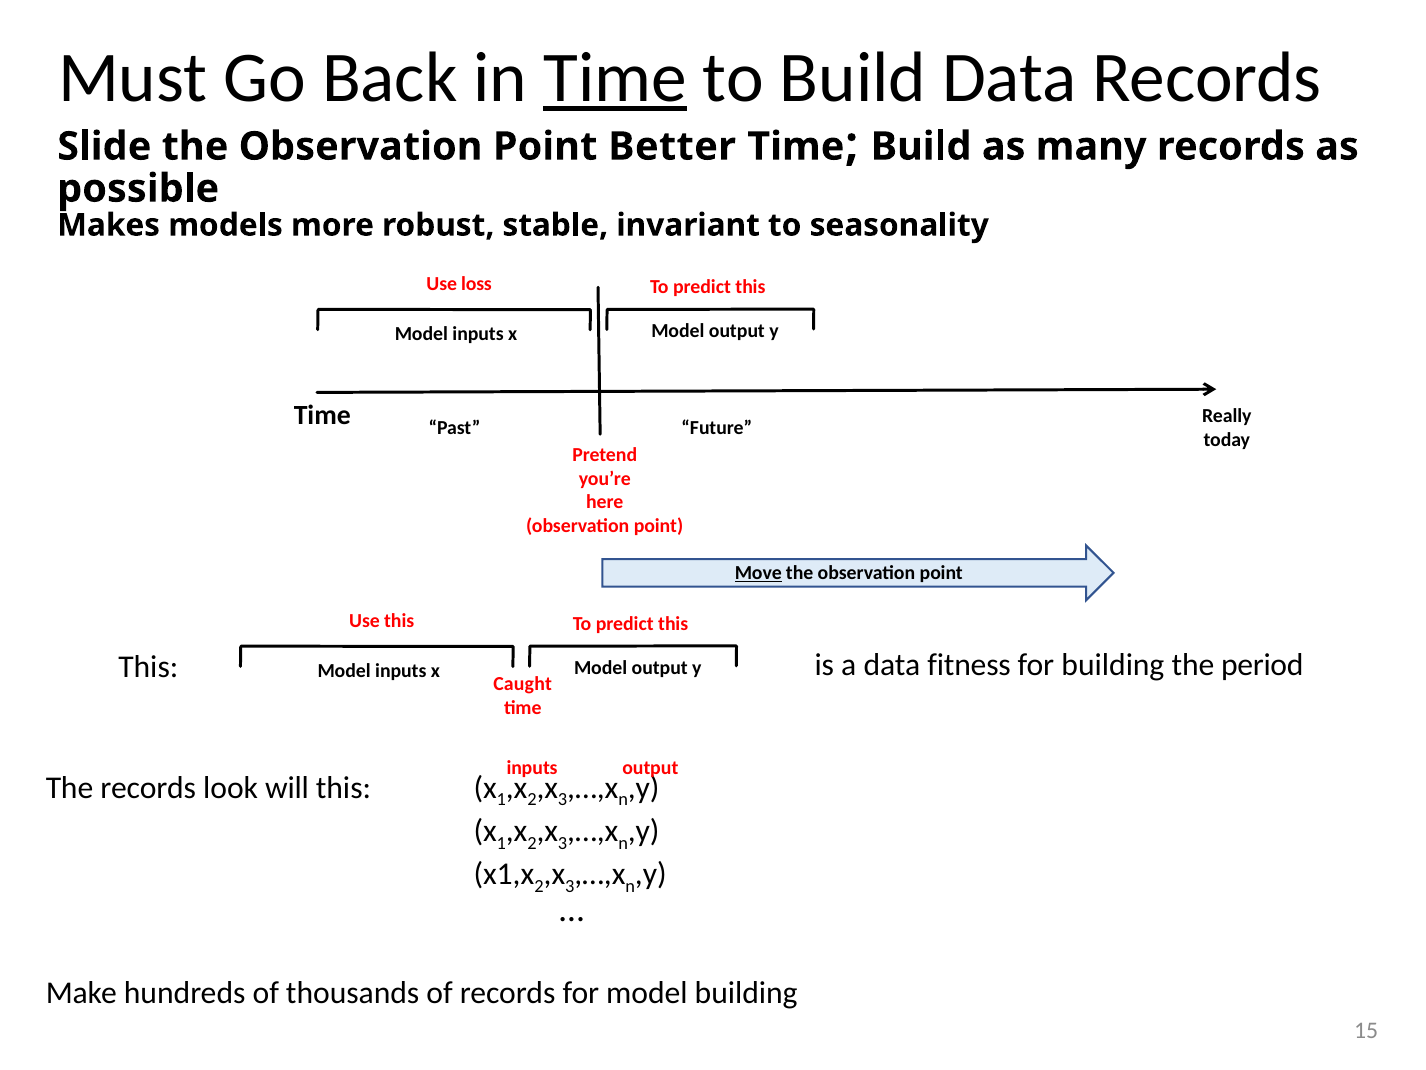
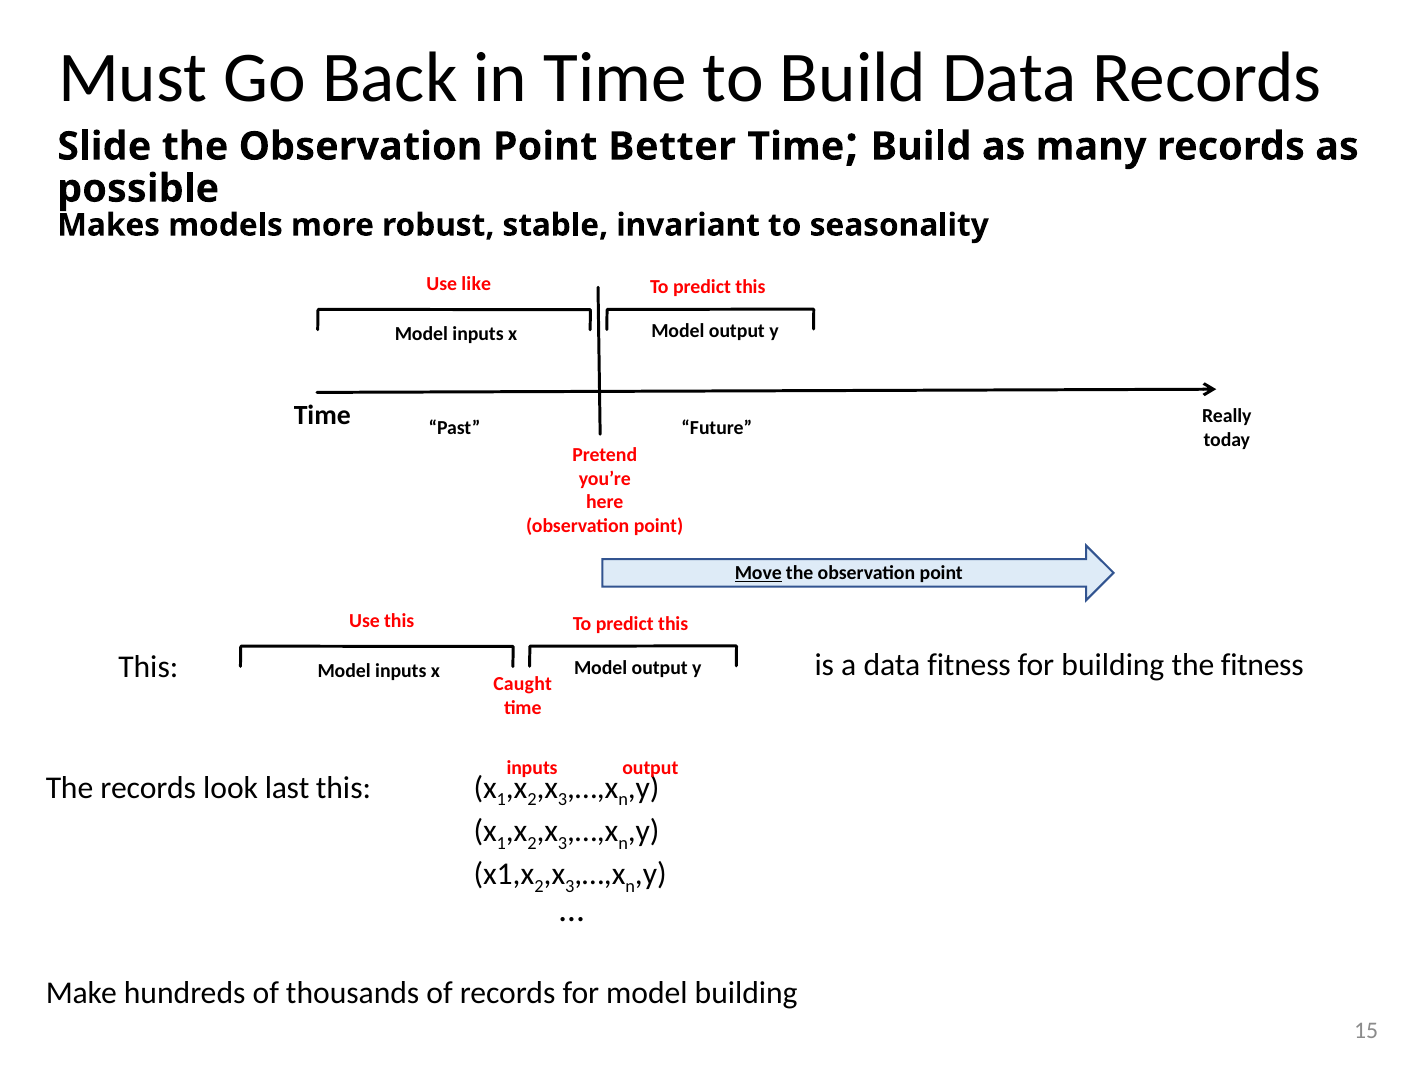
Time at (615, 78) underline: present -> none
loss: loss -> like
the period: period -> fitness
will: will -> last
